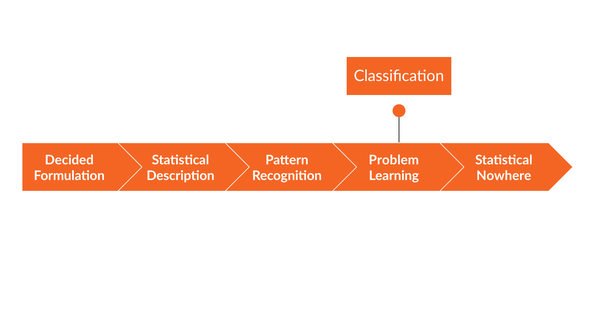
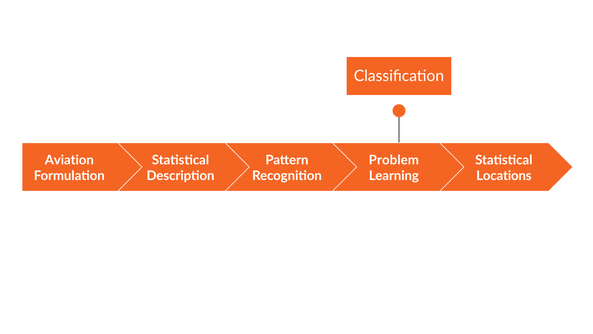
Decided: Decided -> Aviation
Nowhere: Nowhere -> Locations
